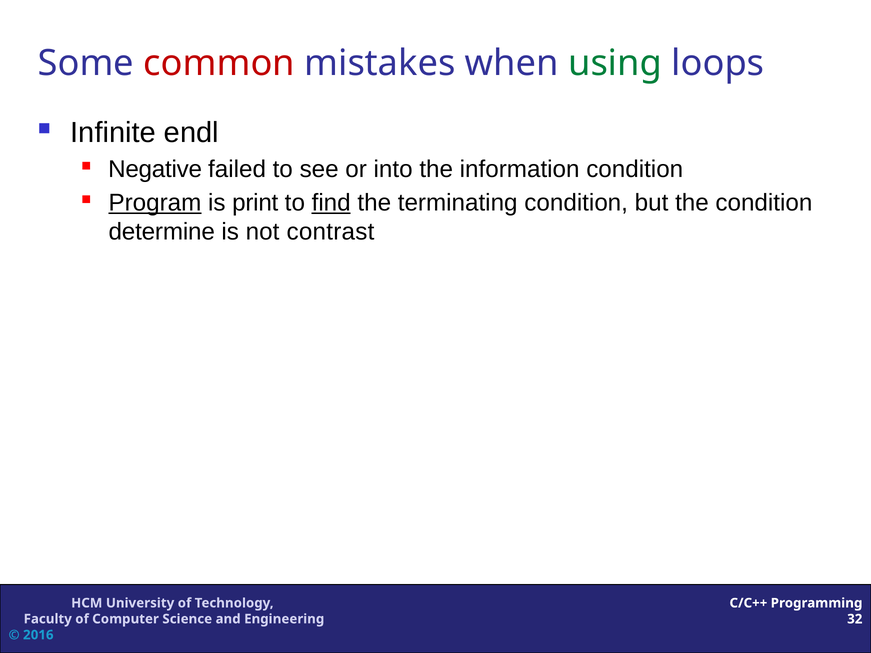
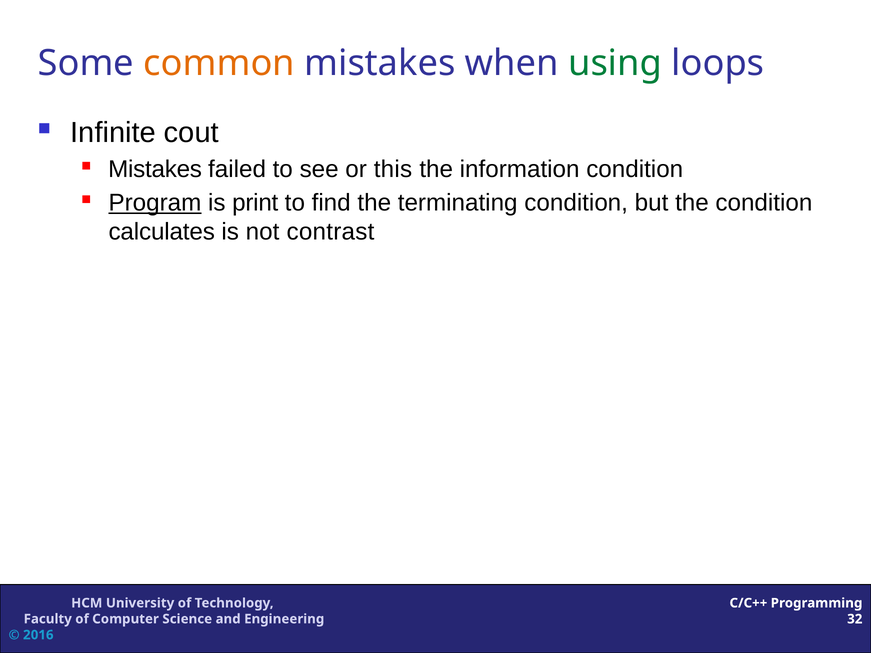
common colour: red -> orange
endl: endl -> cout
Negative at (155, 169): Negative -> Mistakes
into: into -> this
find underline: present -> none
determine: determine -> calculates
